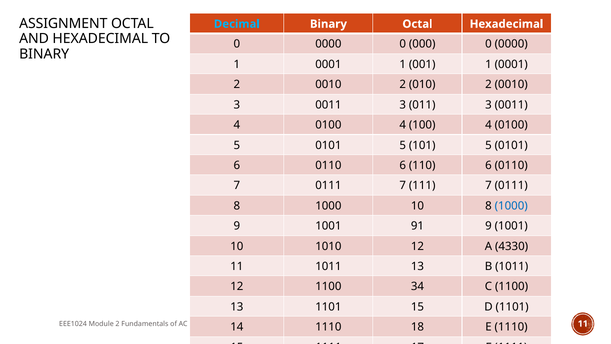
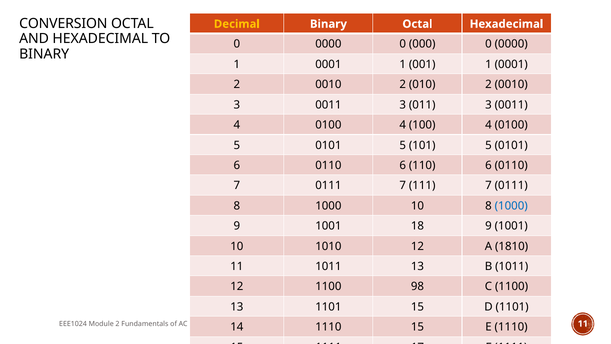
ASSIGNMENT: ASSIGNMENT -> CONVERSION
Decimal colour: light blue -> yellow
91: 91 -> 18
4330: 4330 -> 1810
34: 34 -> 98
14 1110 18: 18 -> 15
